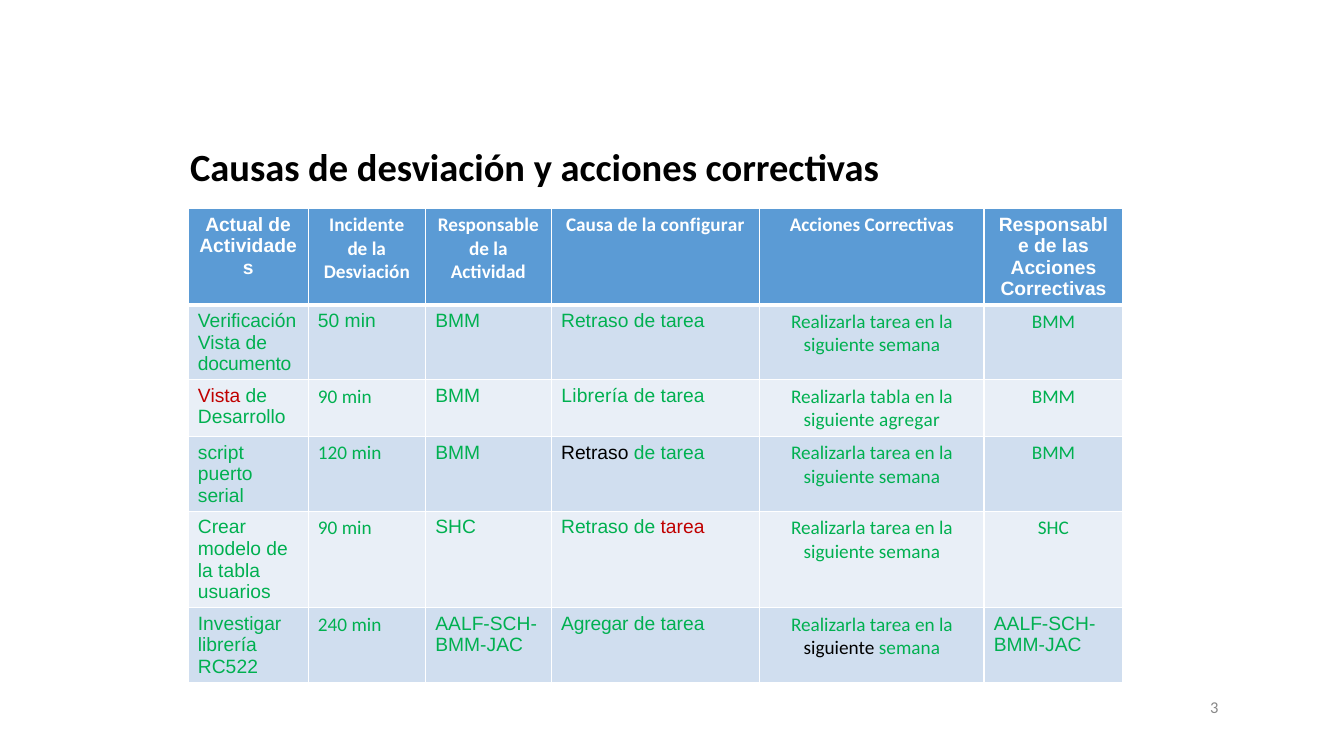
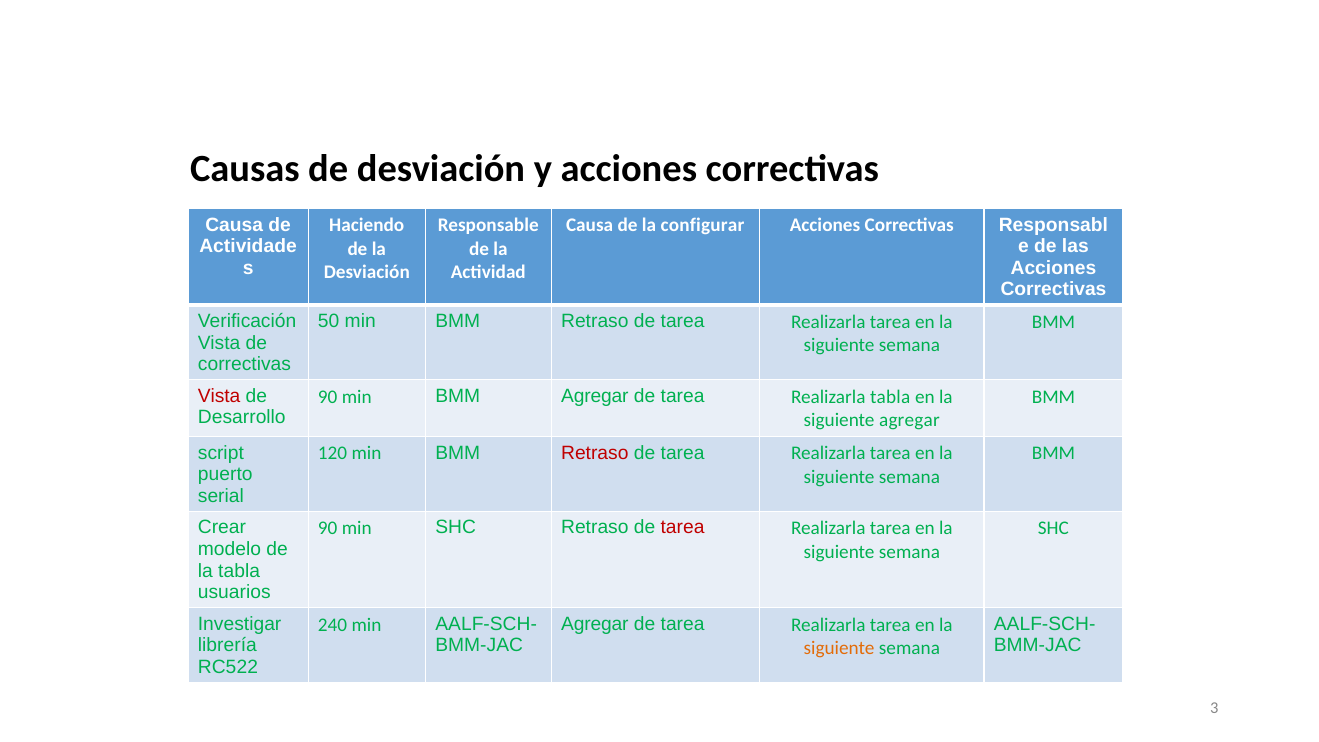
Actual at (234, 225): Actual -> Causa
Incidente: Incidente -> Haciendo
documento at (245, 364): documento -> correctivas
BMM Librería: Librería -> Agregar
Retraso at (595, 453) colour: black -> red
siguiente at (839, 648) colour: black -> orange
